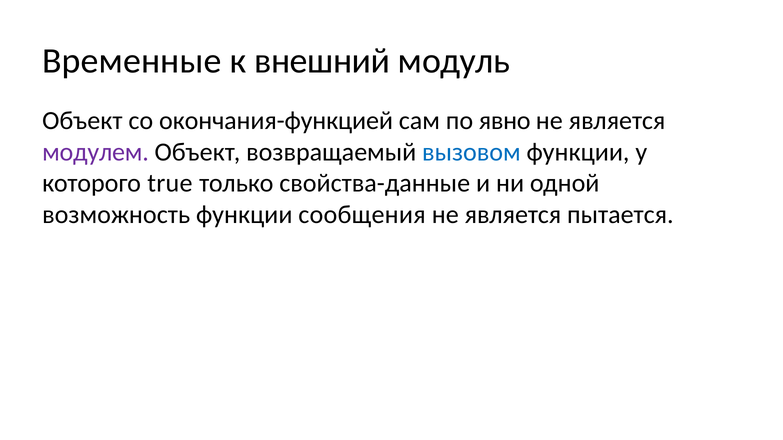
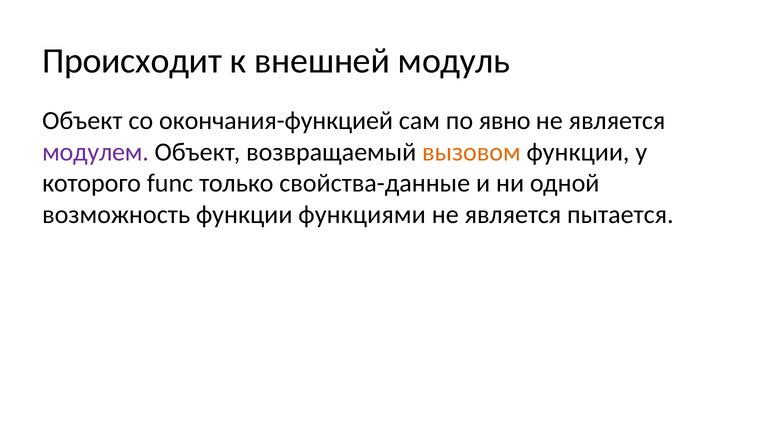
Временные: Временные -> Происходит
внешний: внешний -> внешней
вызовом colour: blue -> orange
true: true -> func
сообщения: сообщения -> функциями
